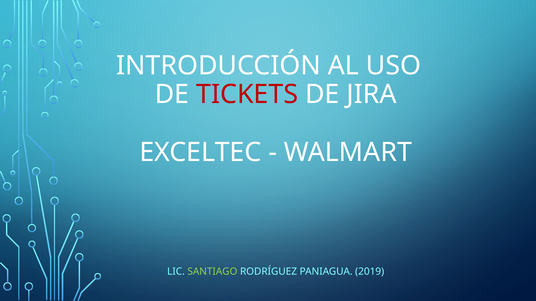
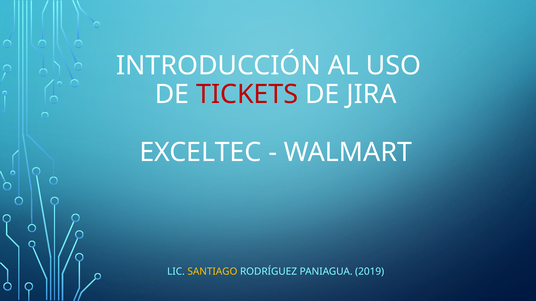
SANTIAGO colour: light green -> yellow
